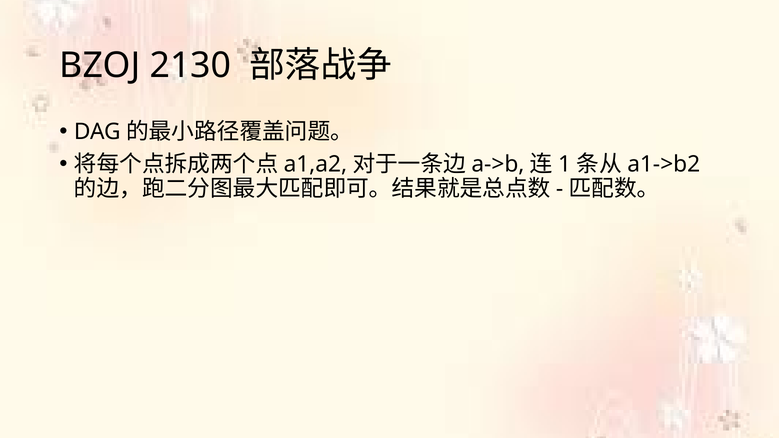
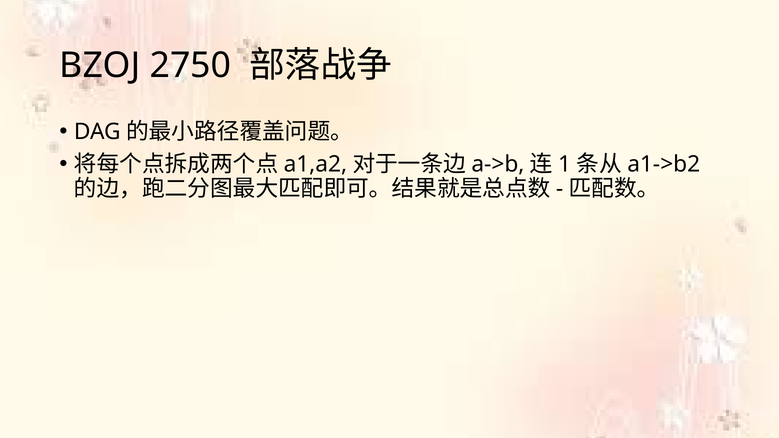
2130: 2130 -> 2750
